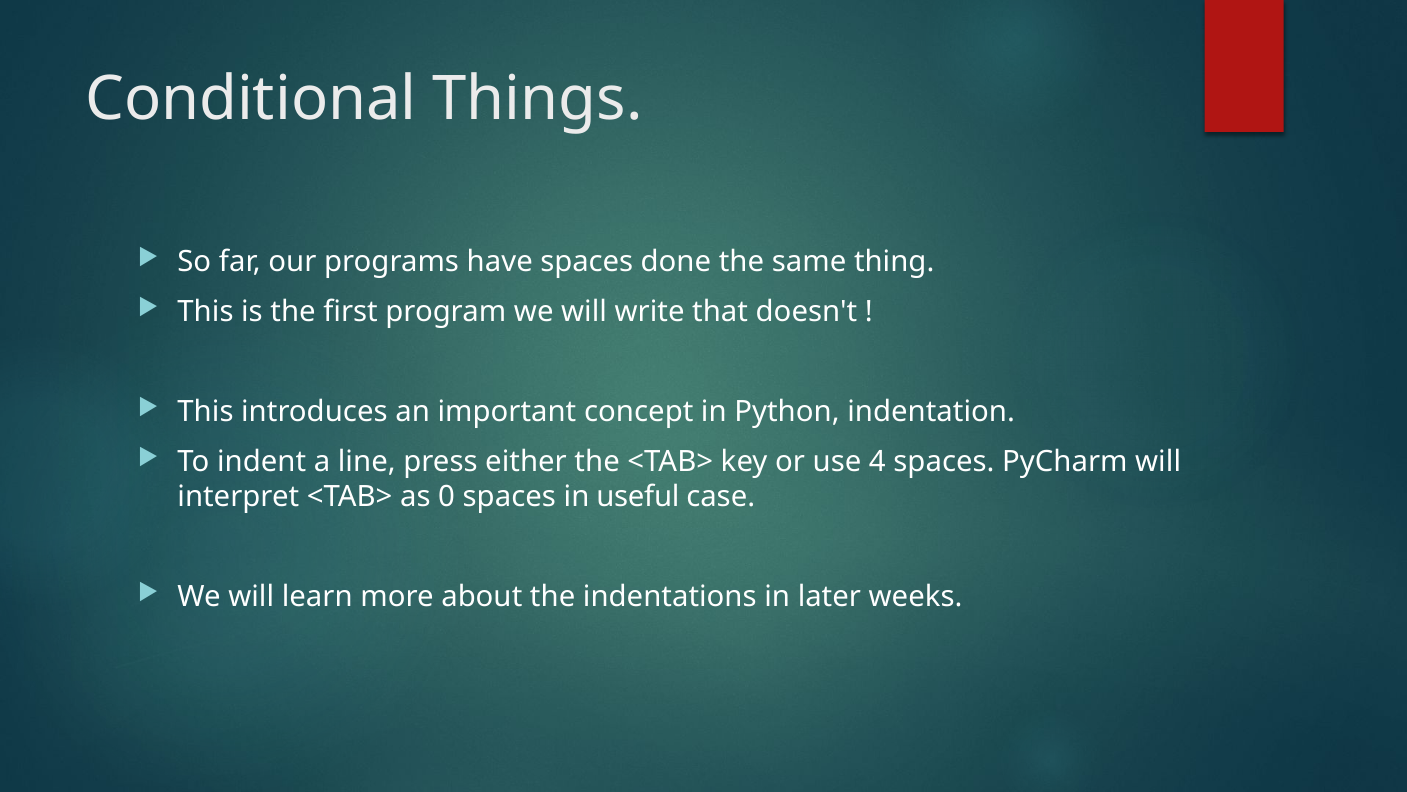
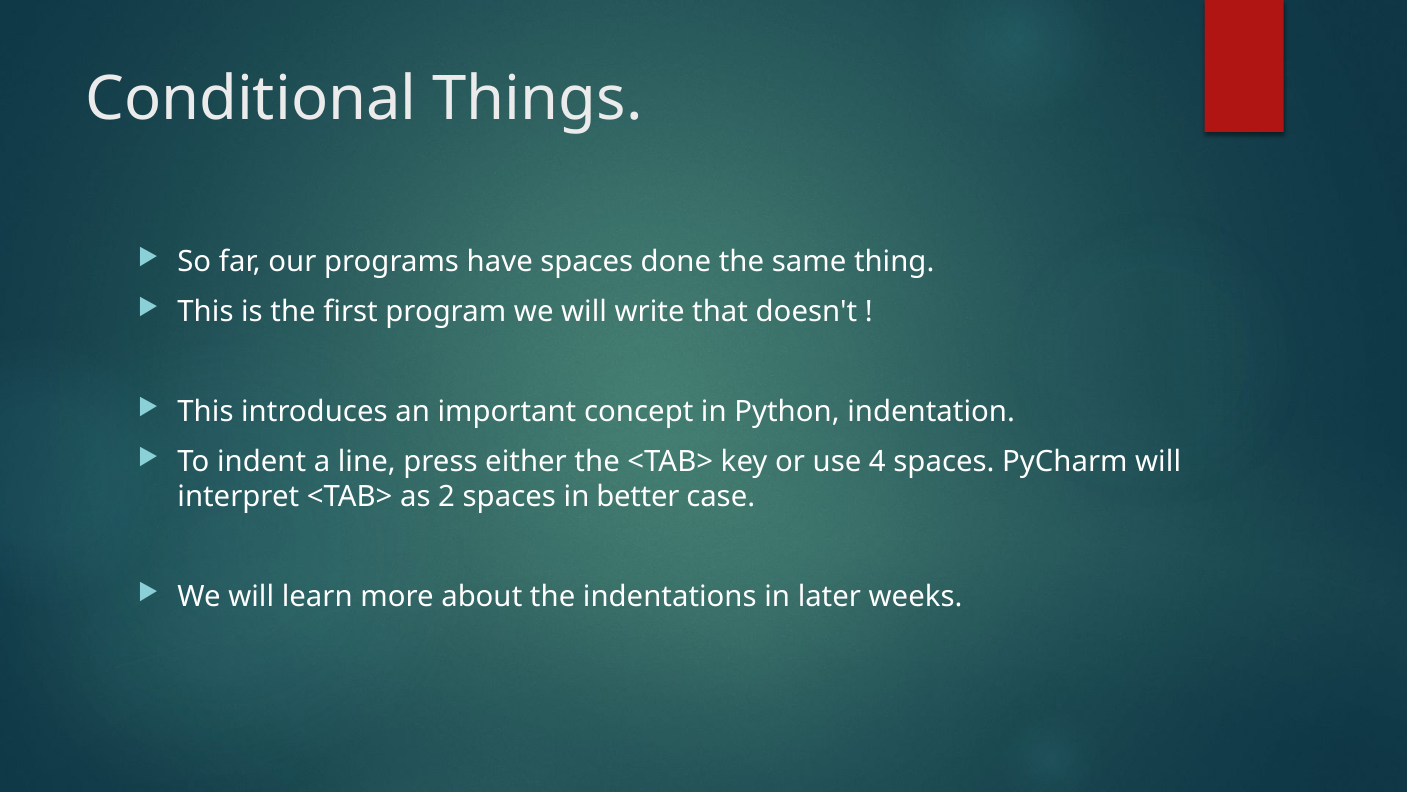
0: 0 -> 2
useful: useful -> better
